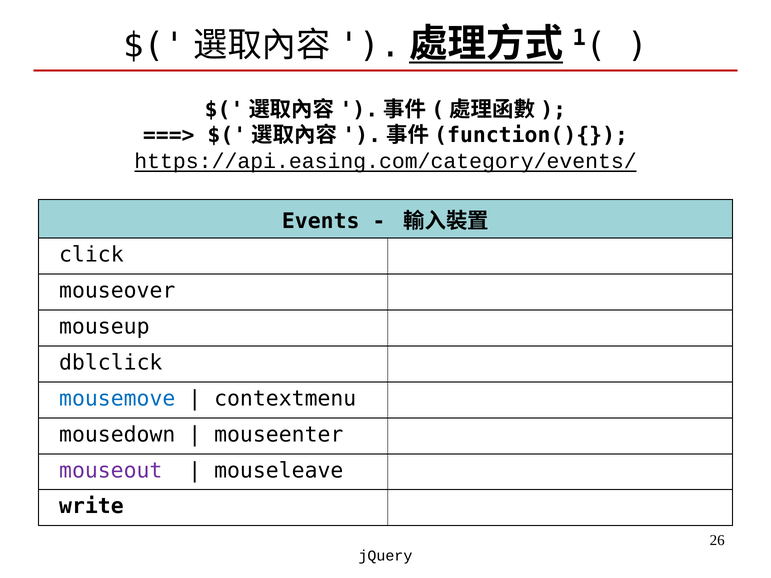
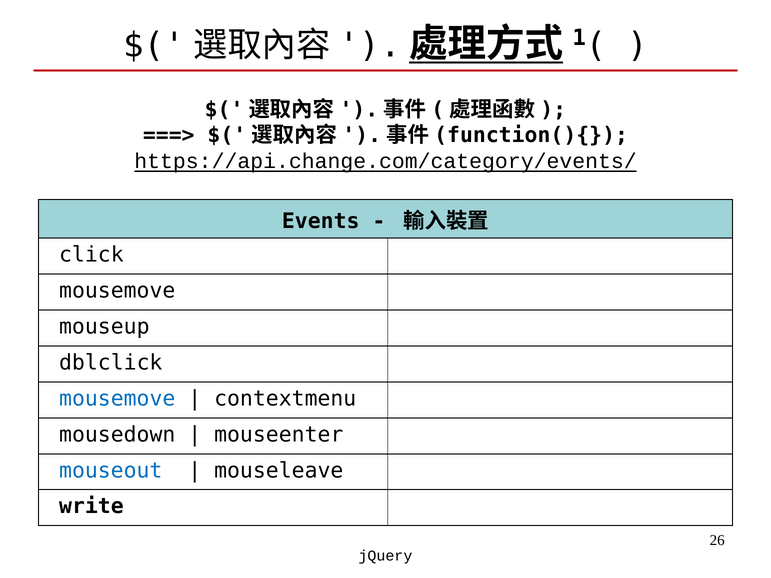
https://api.easing.com/category/events/: https://api.easing.com/category/events/ -> https://api.change.com/category/events/
mouseover at (117, 291): mouseover -> mousemove
mouseout colour: purple -> blue
